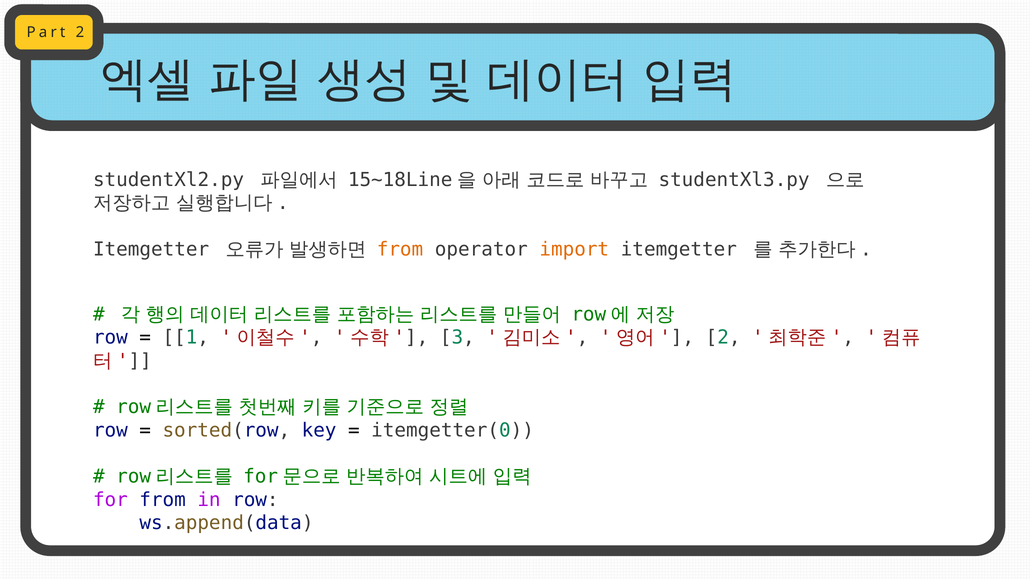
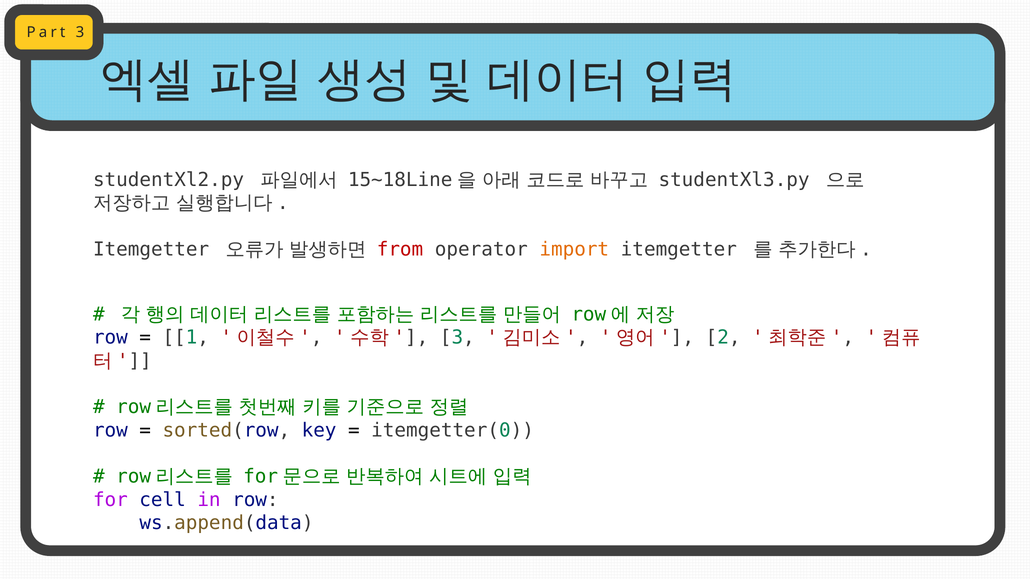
Part 2: 2 -> 3
from at (400, 249) colour: orange -> red
for from: from -> cell
